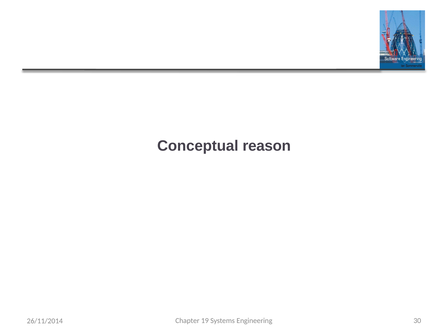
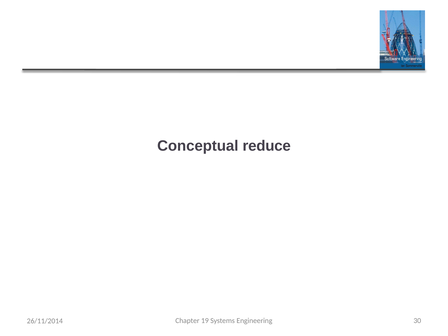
reason: reason -> reduce
